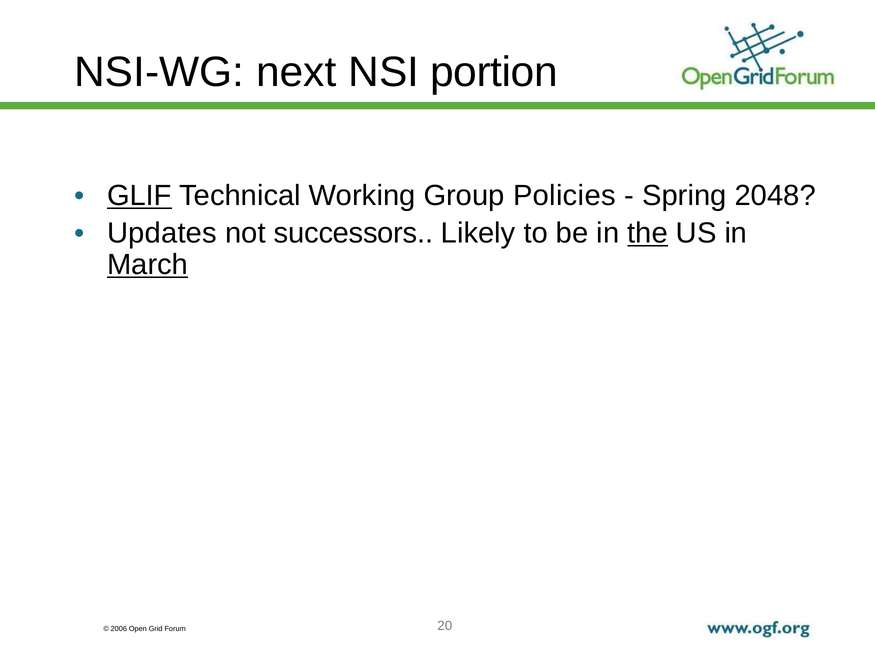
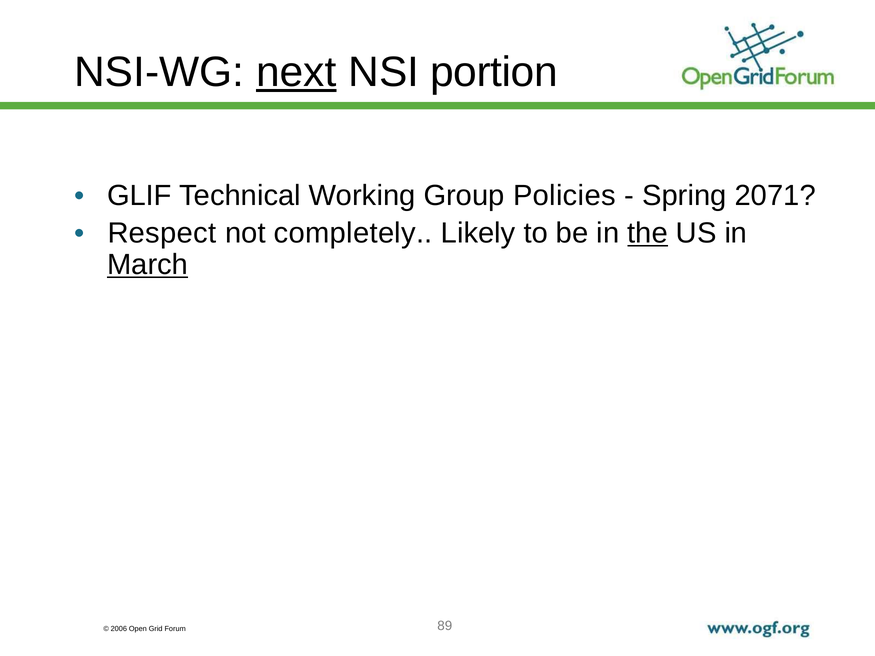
next underline: none -> present
GLIF underline: present -> none
2048: 2048 -> 2071
Updates: Updates -> Respect
successors: successors -> completely
20: 20 -> 89
